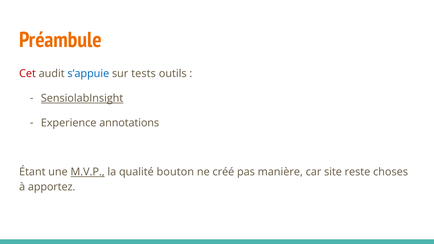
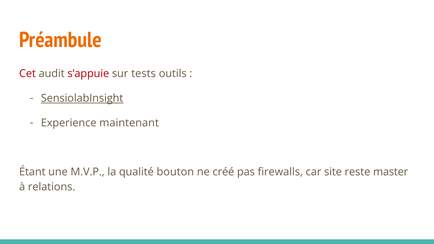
s’appuie colour: blue -> red
annotations: annotations -> maintenant
M.V.P underline: present -> none
manière: manière -> firewalls
choses: choses -> master
apportez: apportez -> relations
